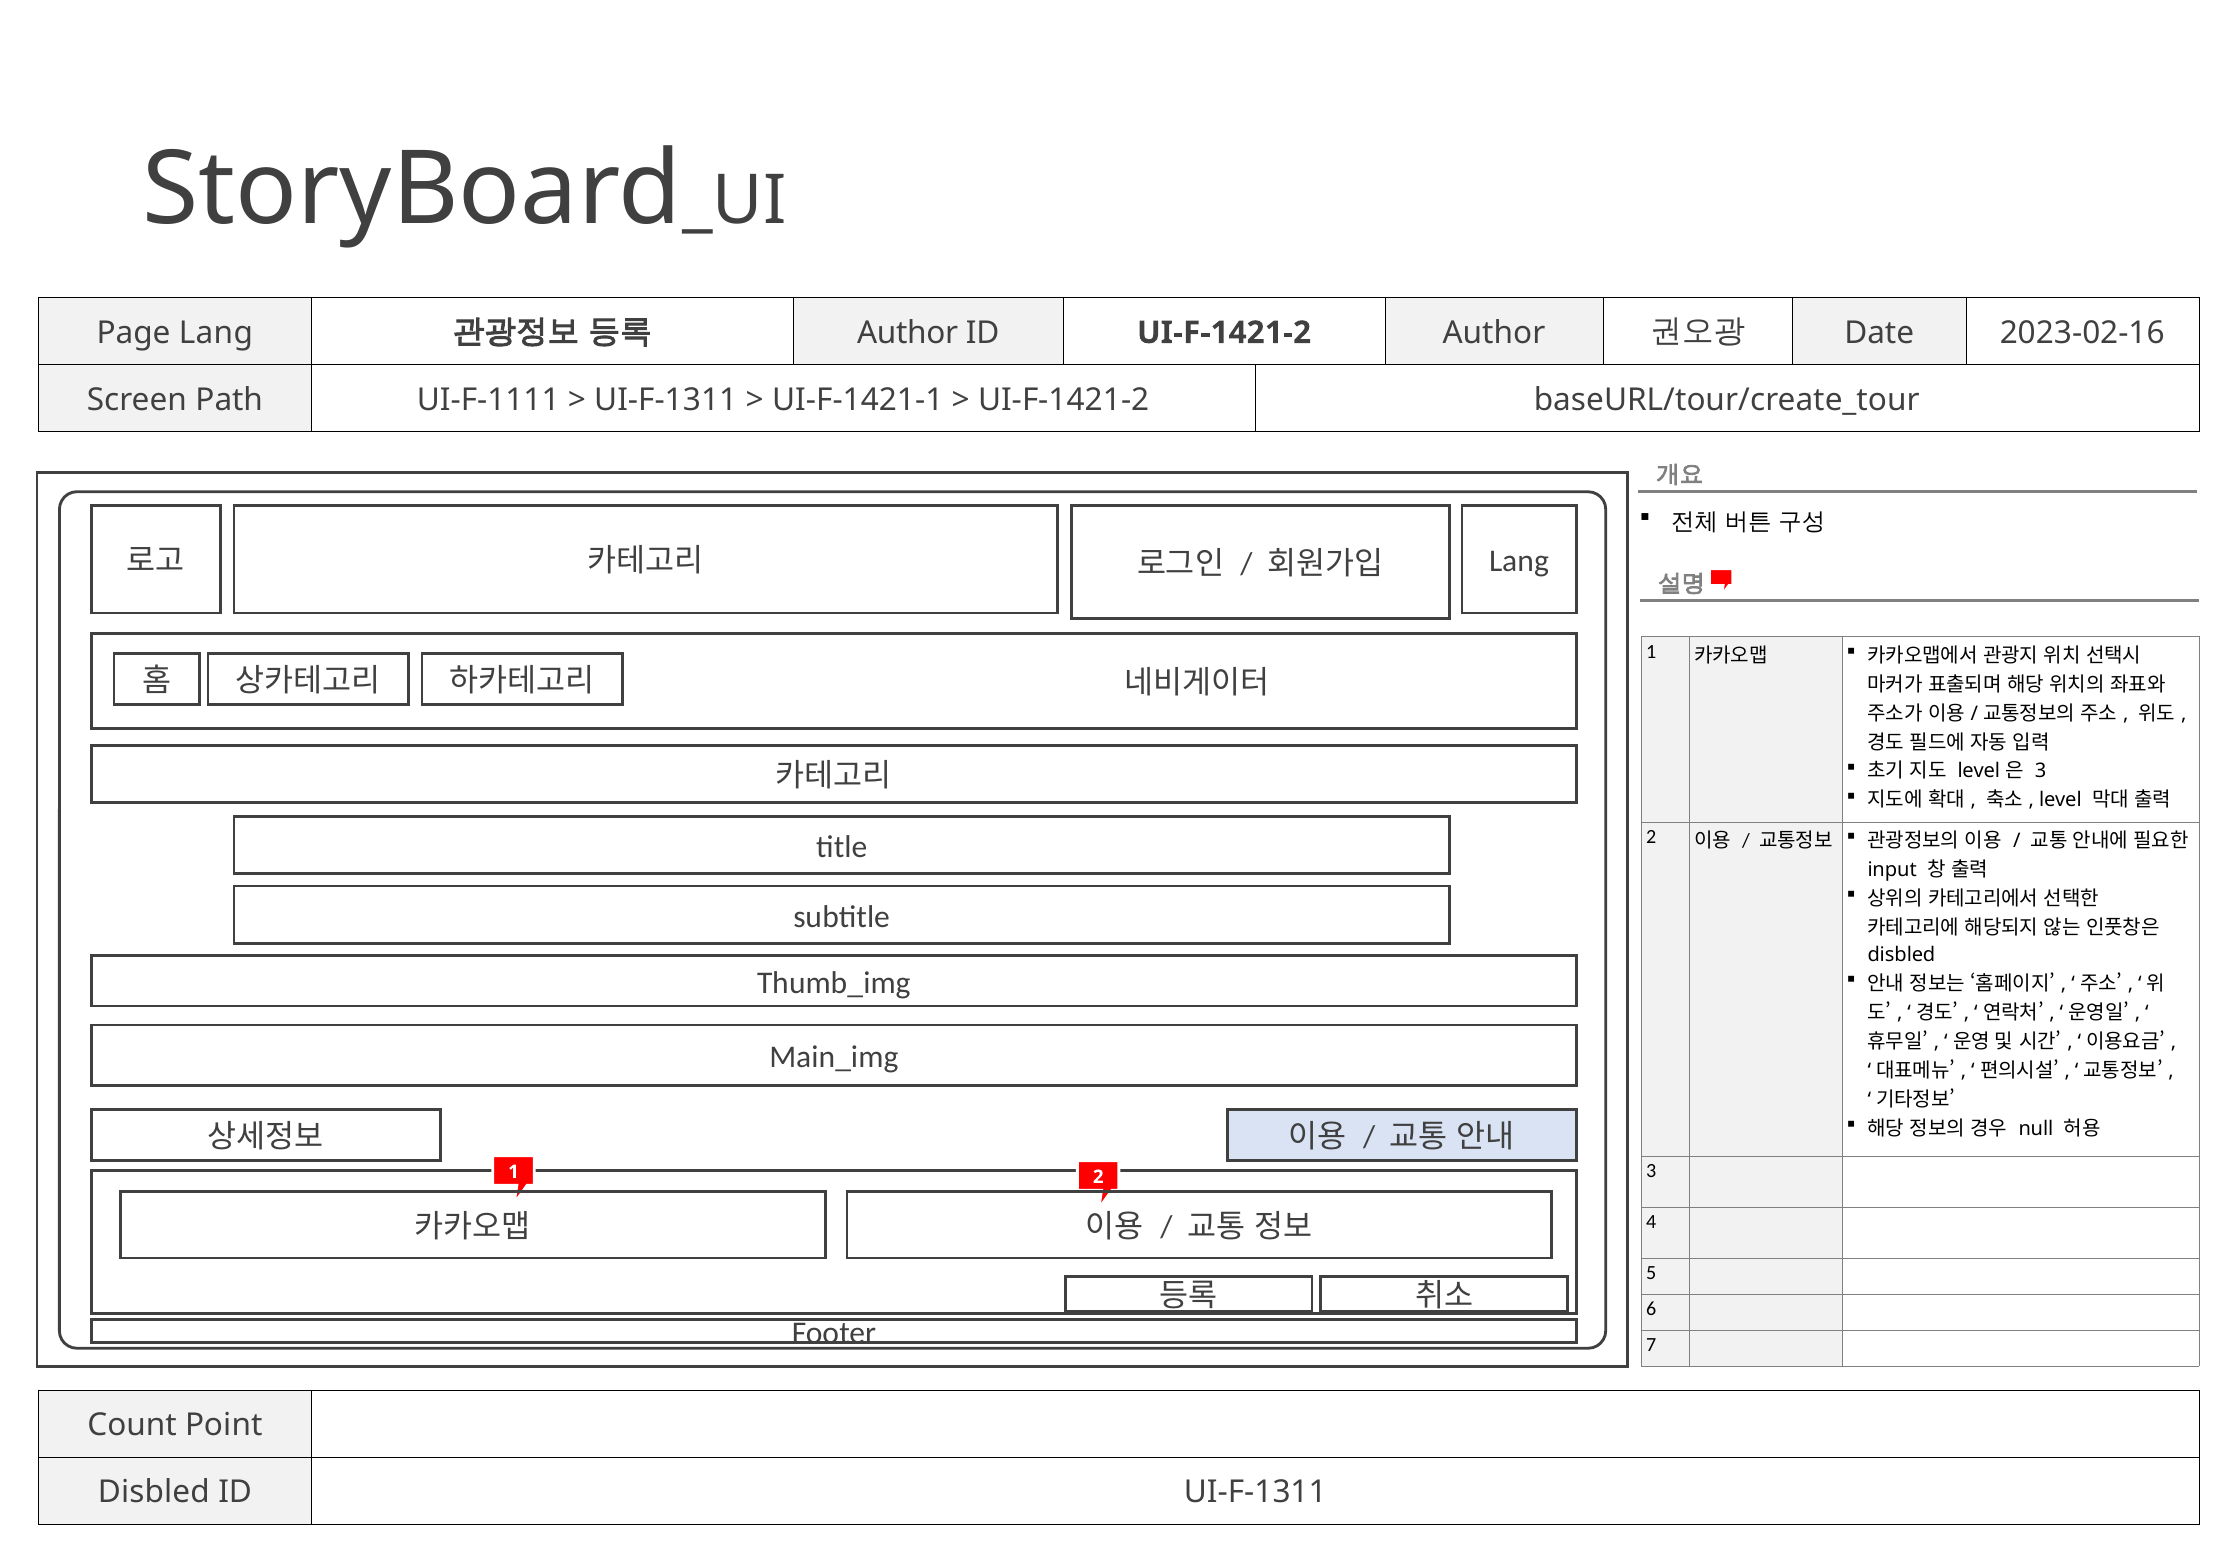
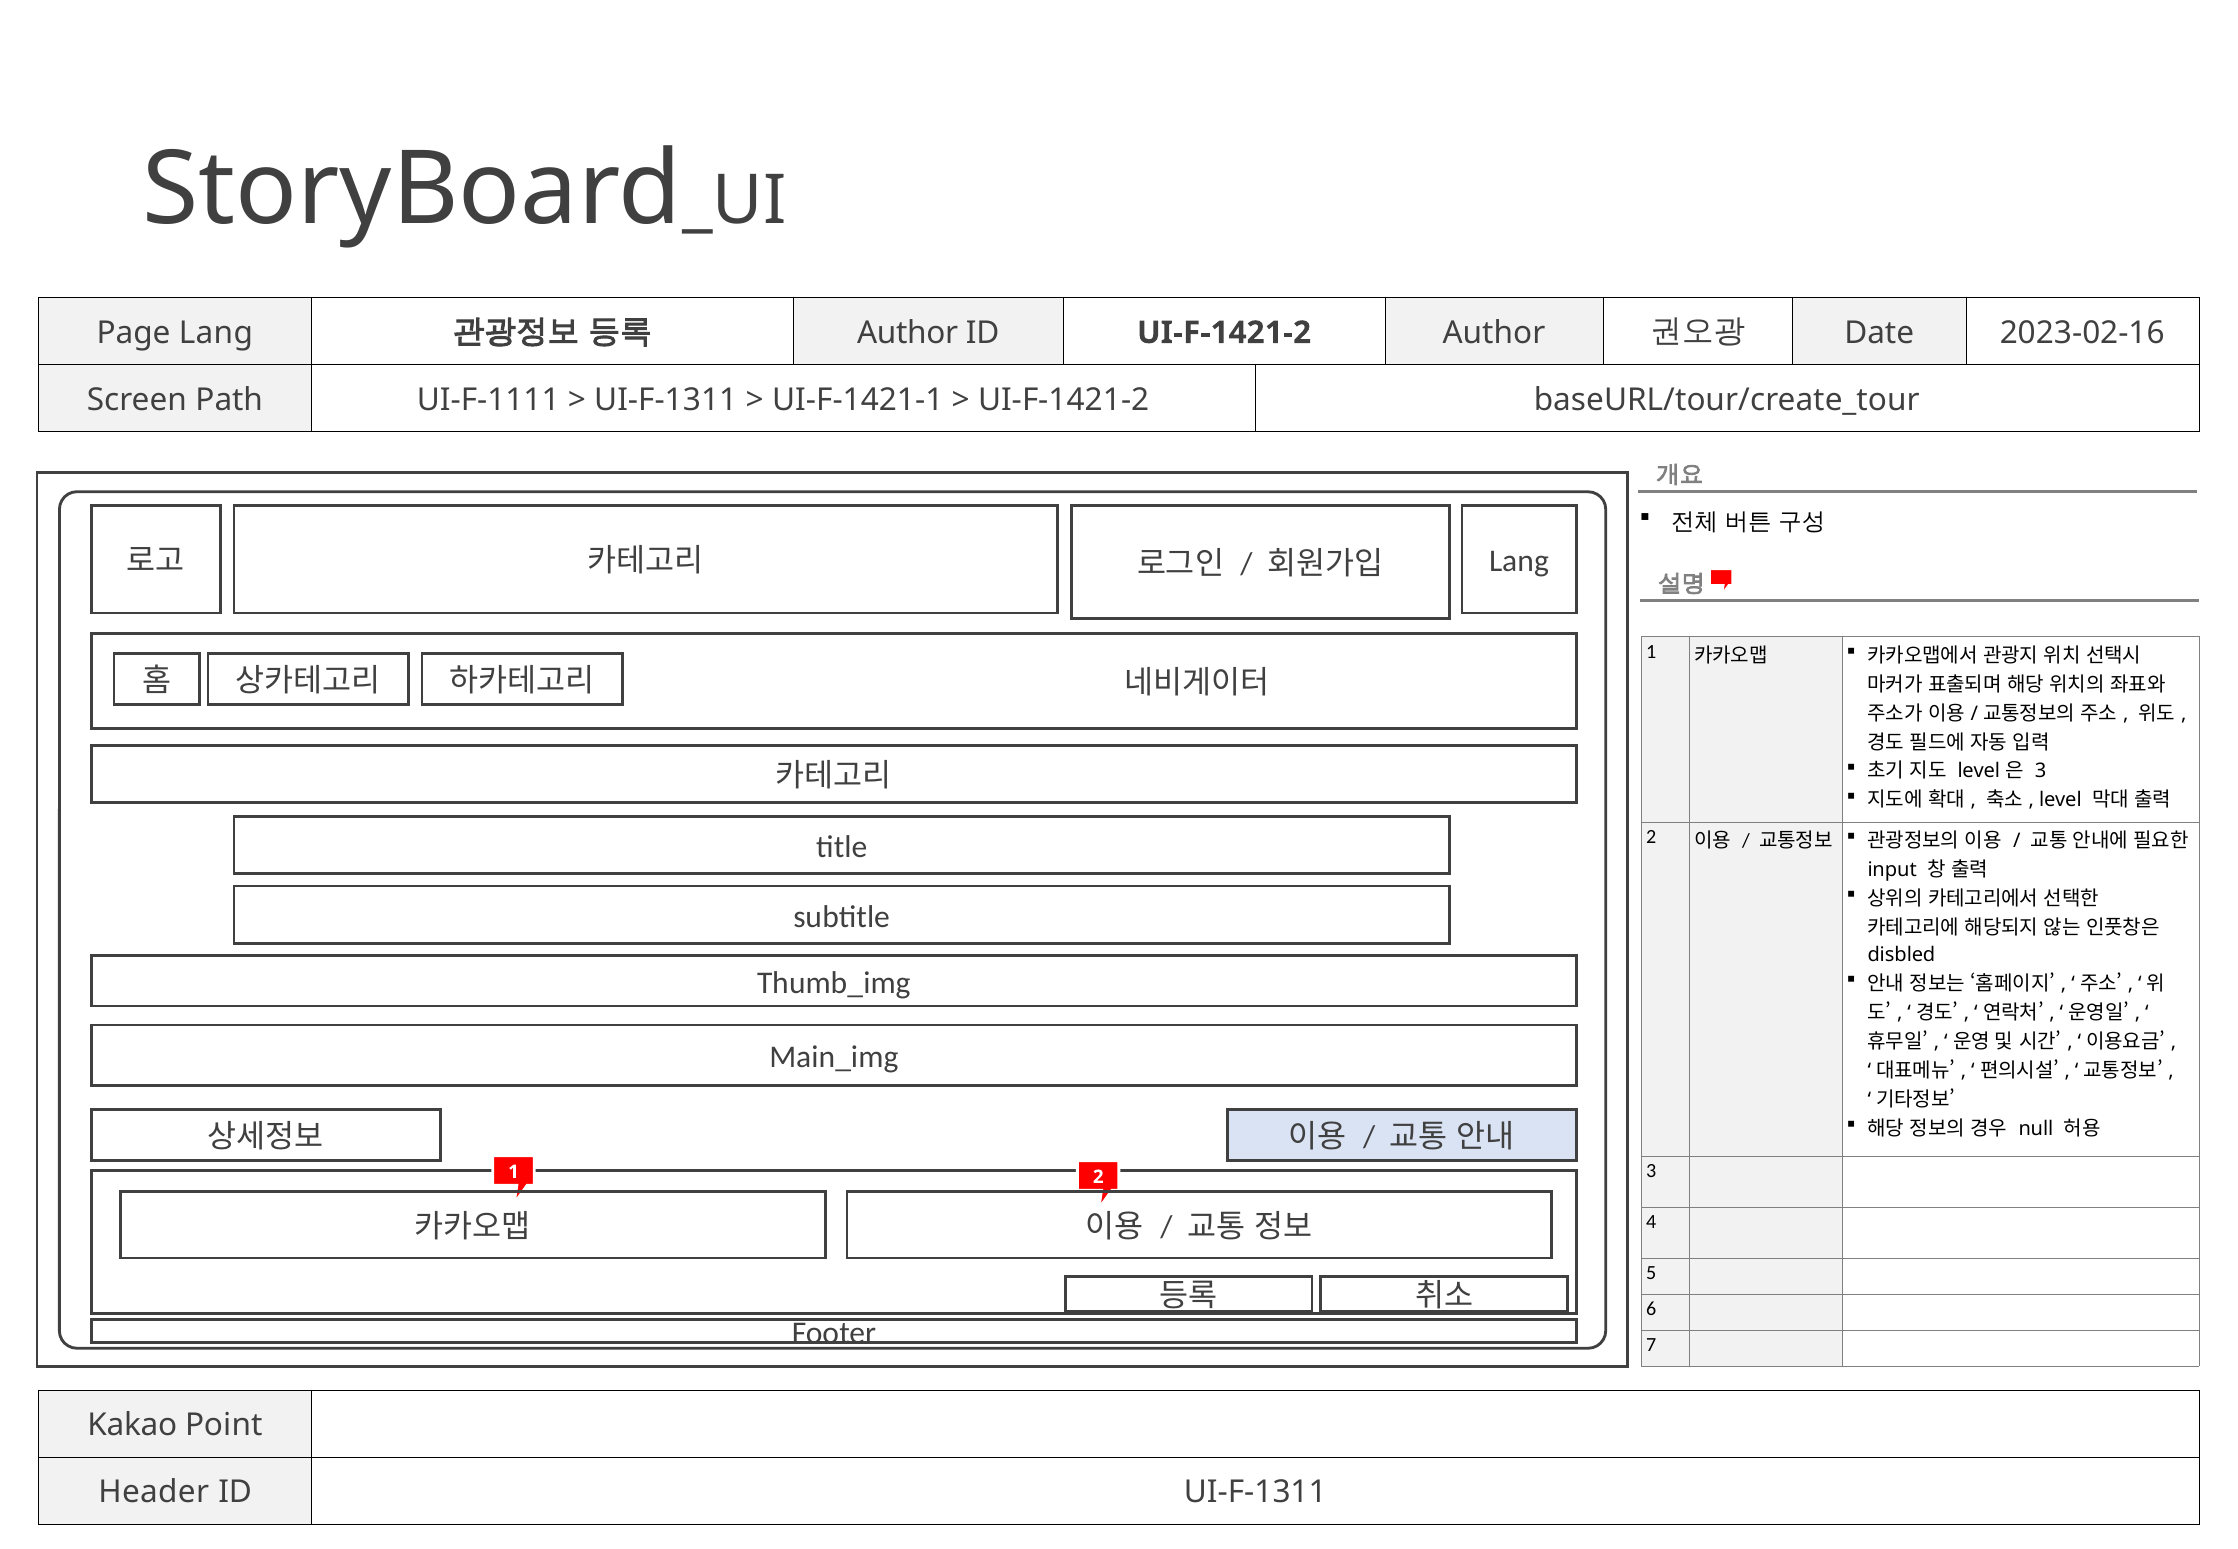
Count: Count -> Kakao
Disbled at (154, 1493): Disbled -> Header
